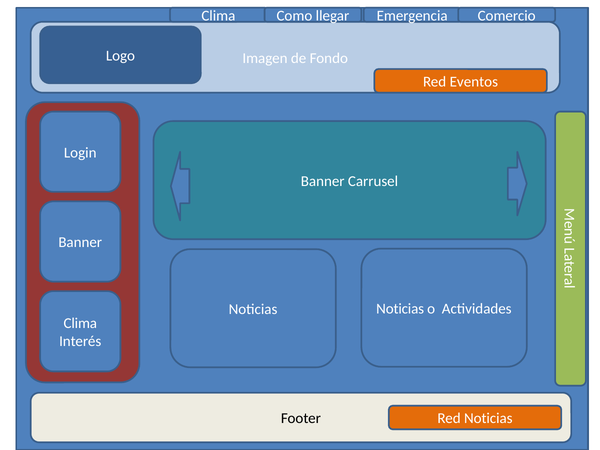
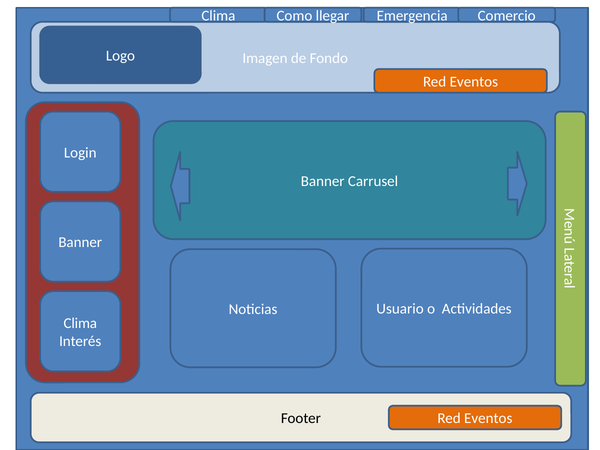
Noticias Noticias: Noticias -> Usuario
Footer Red Noticias: Noticias -> Eventos
